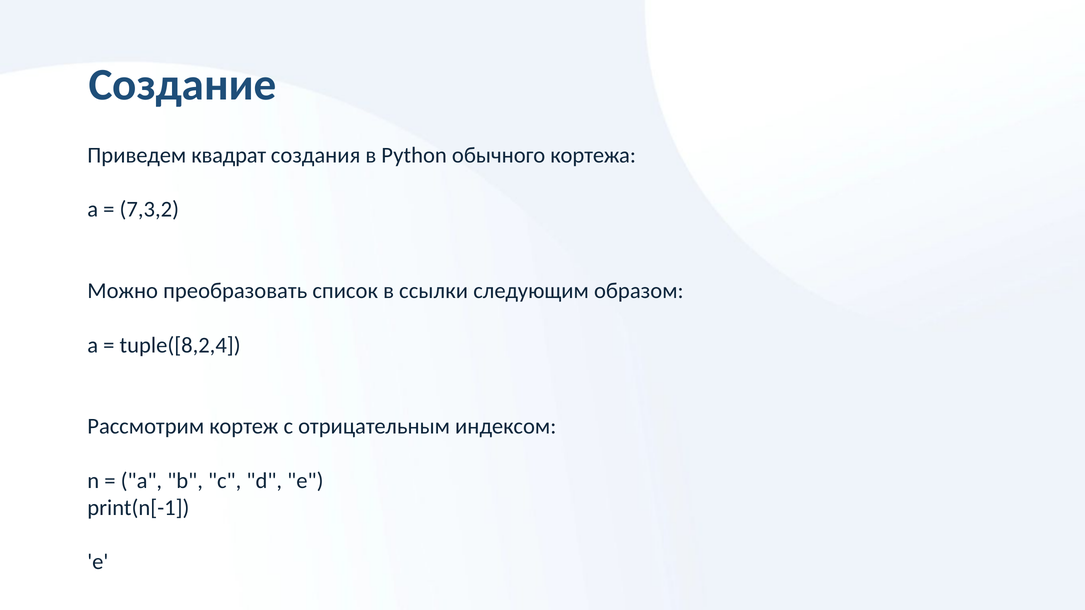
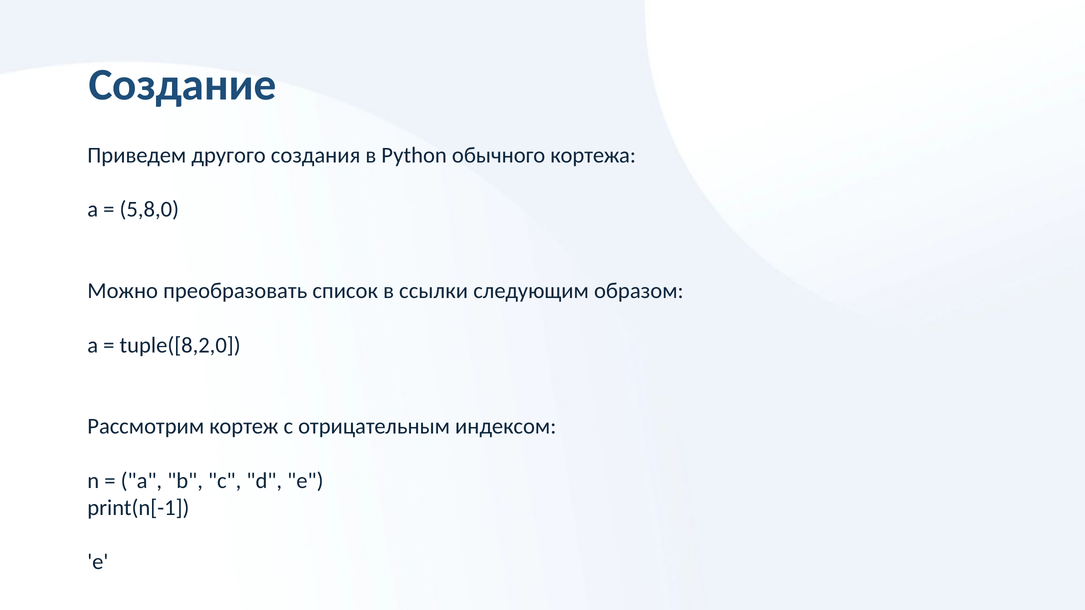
квадрат: квадрат -> другого
7,3,2: 7,3,2 -> 5,8,0
tuple([8,2,4: tuple([8,2,4 -> tuple([8,2,0
